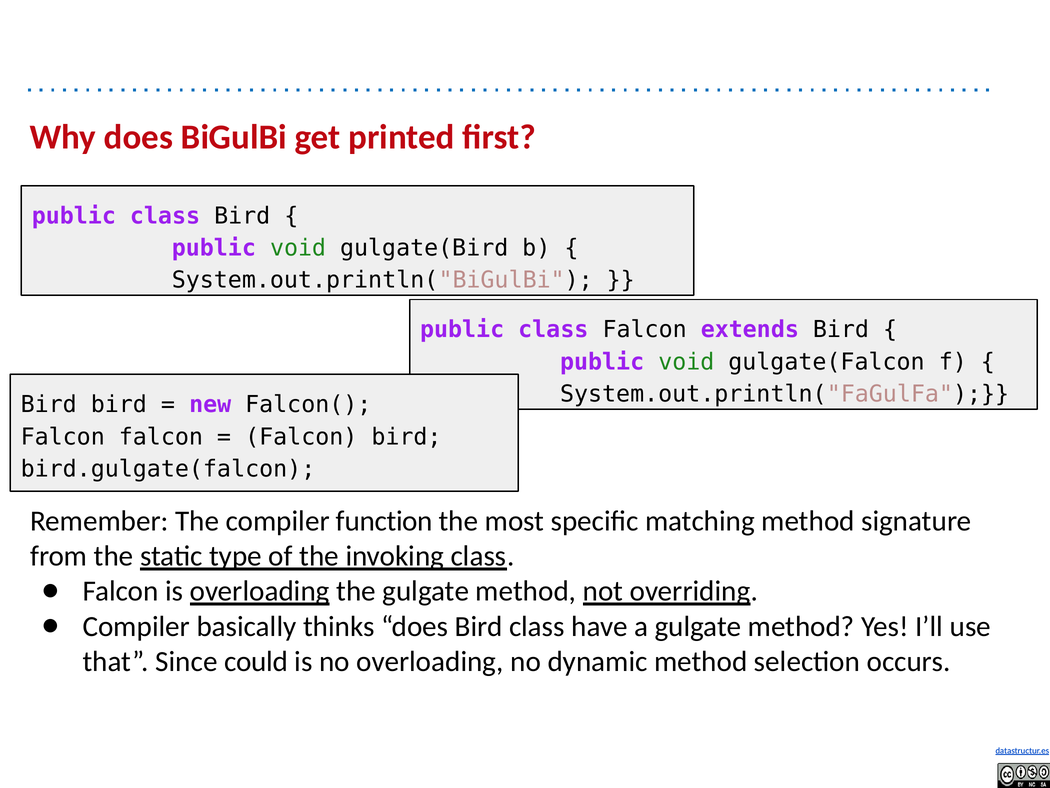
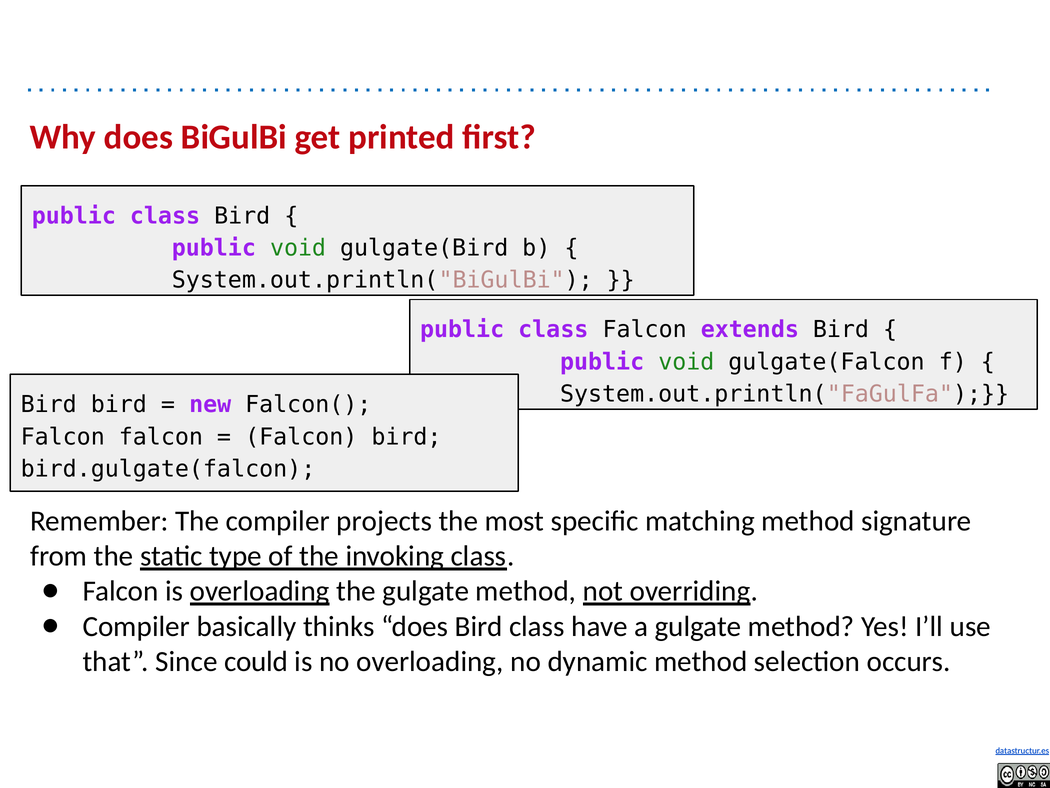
function: function -> projects
